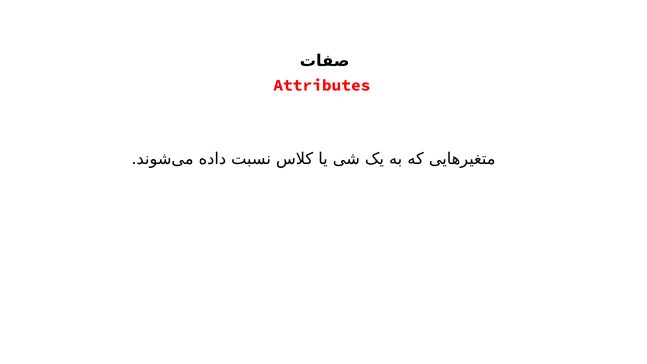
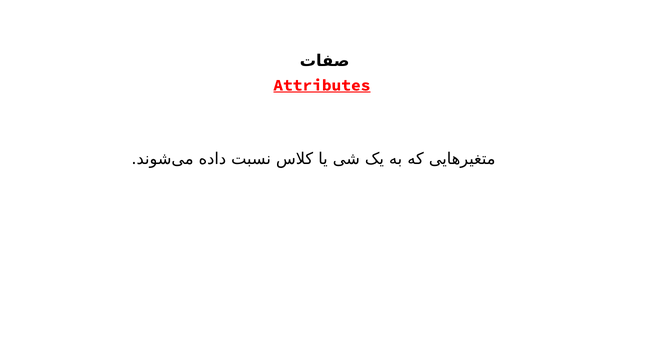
Attributes underline: none -> present
